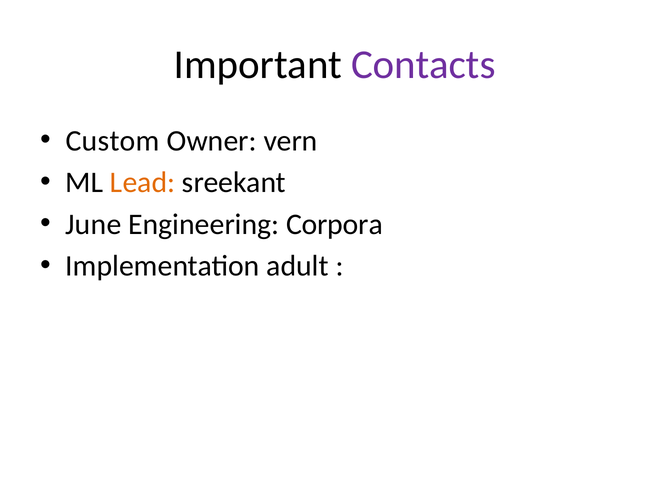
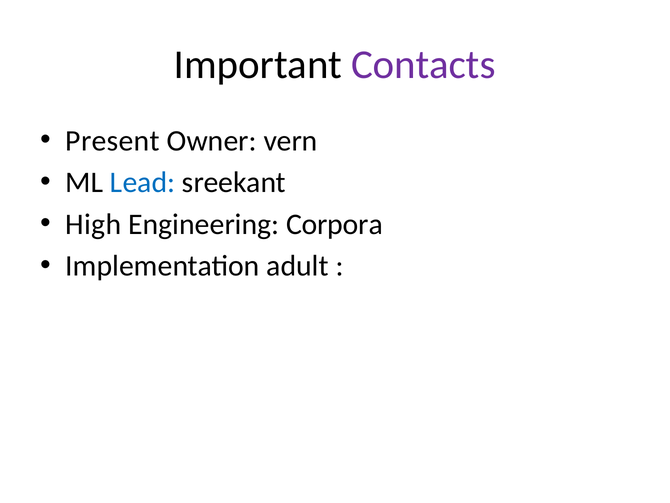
Custom: Custom -> Present
Lead colour: orange -> blue
June: June -> High
